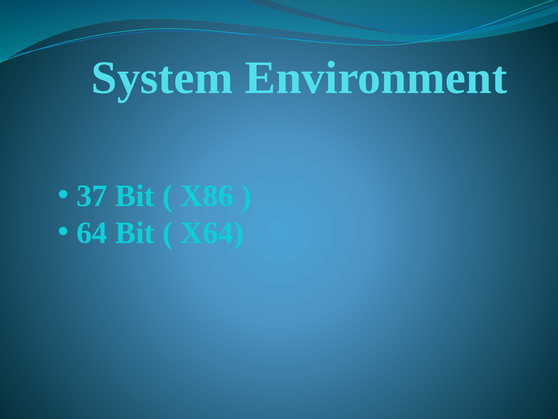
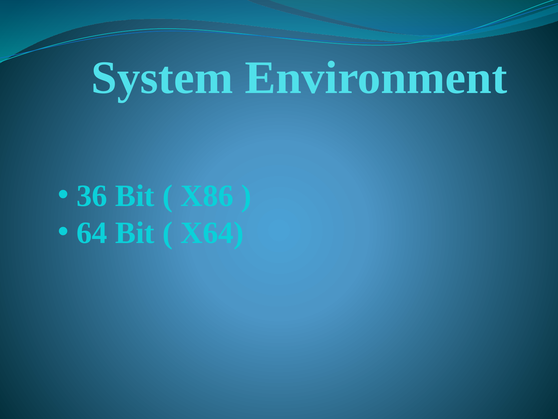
37: 37 -> 36
